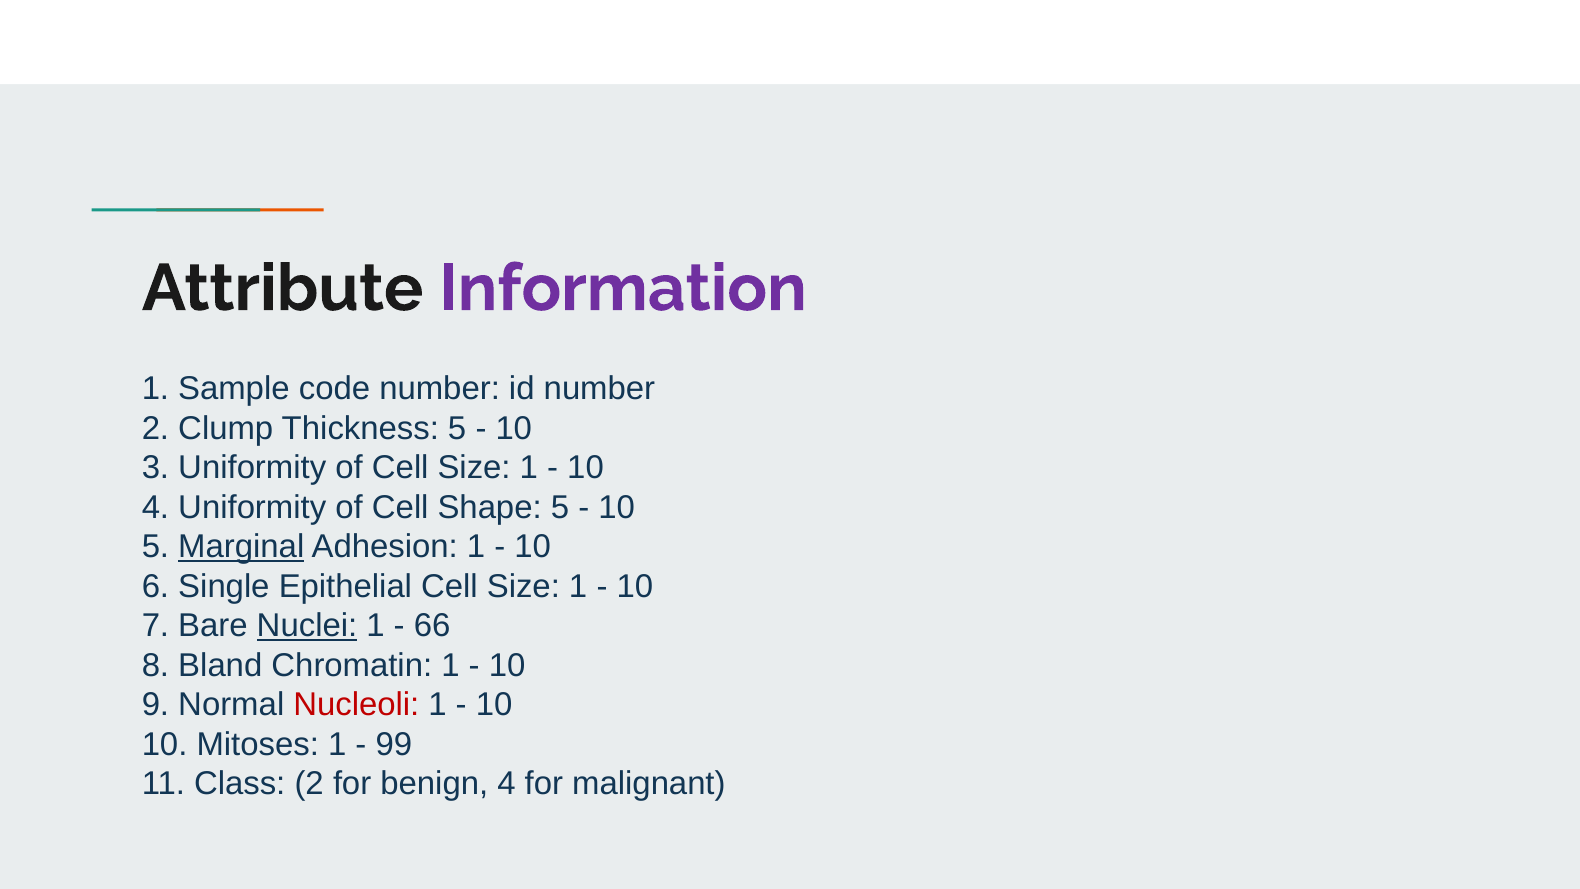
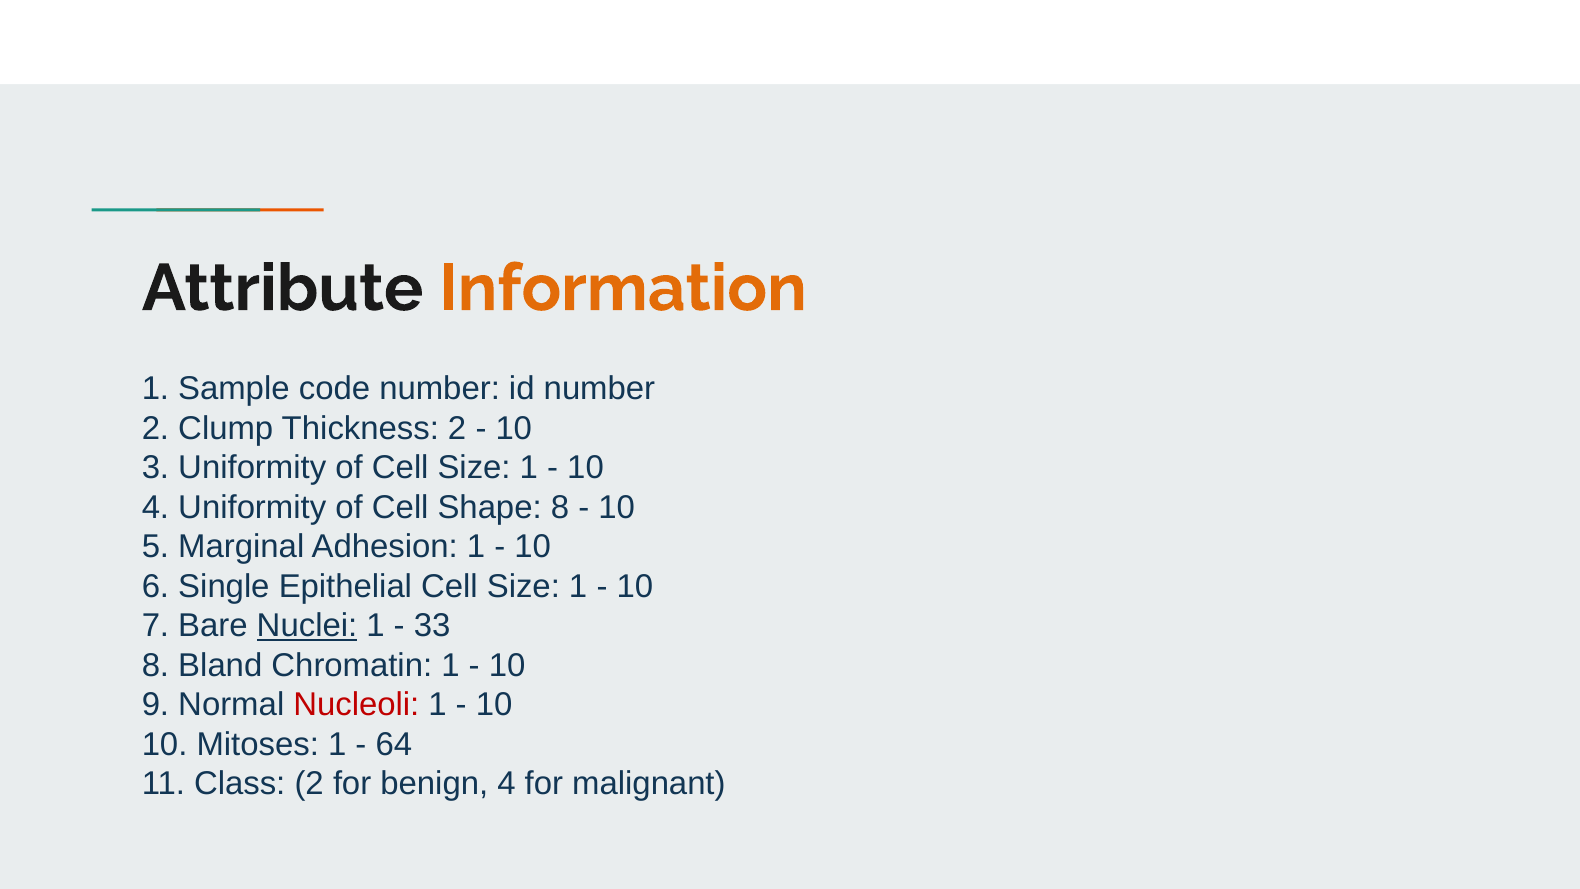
Information colour: purple -> orange
Thickness 5: 5 -> 2
Shape 5: 5 -> 8
Marginal underline: present -> none
66: 66 -> 33
99: 99 -> 64
